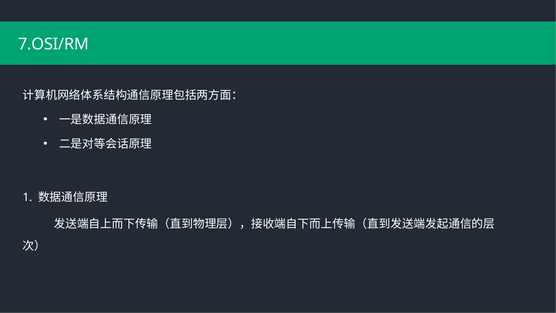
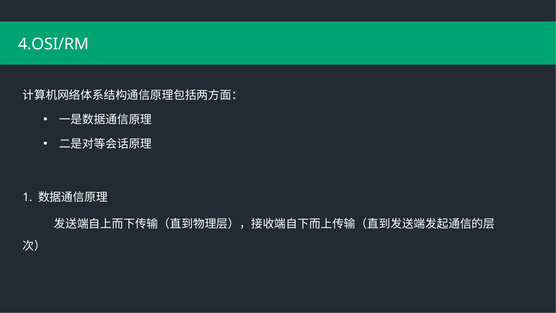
7.OSI/RM: 7.OSI/RM -> 4.OSI/RM
